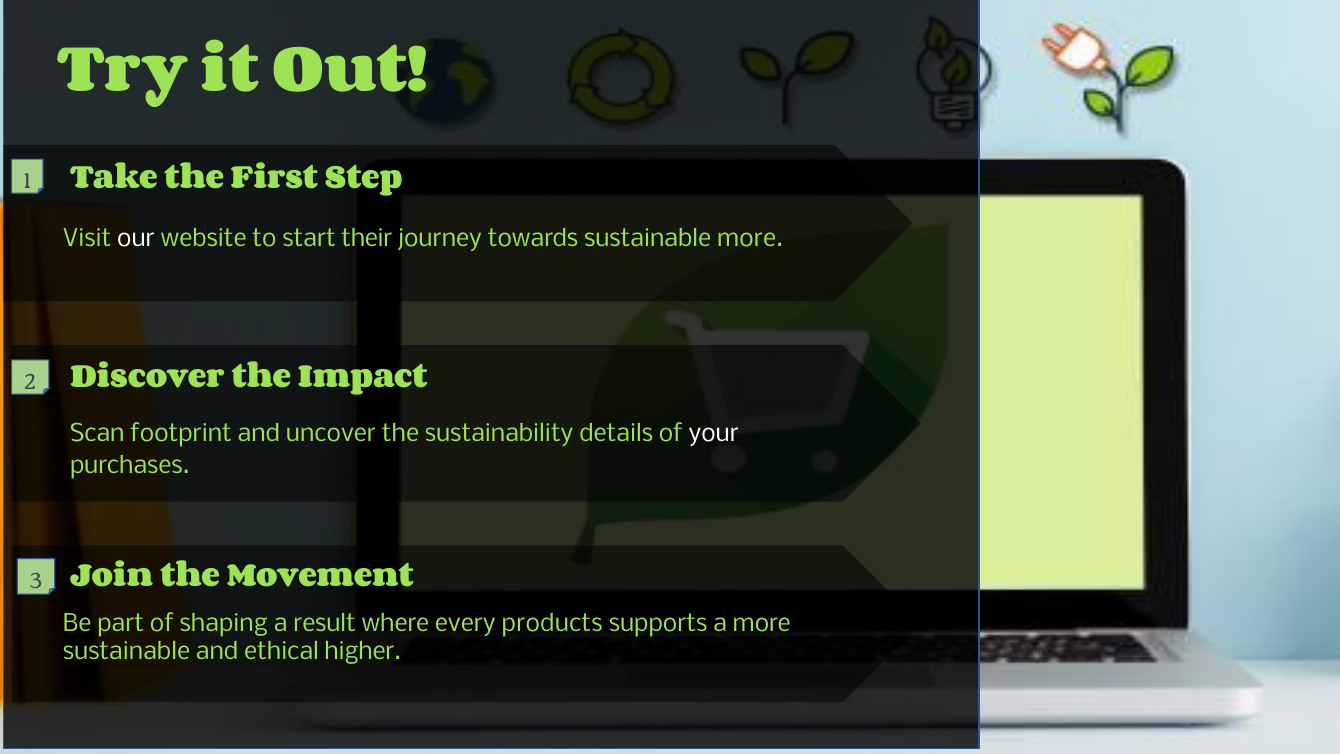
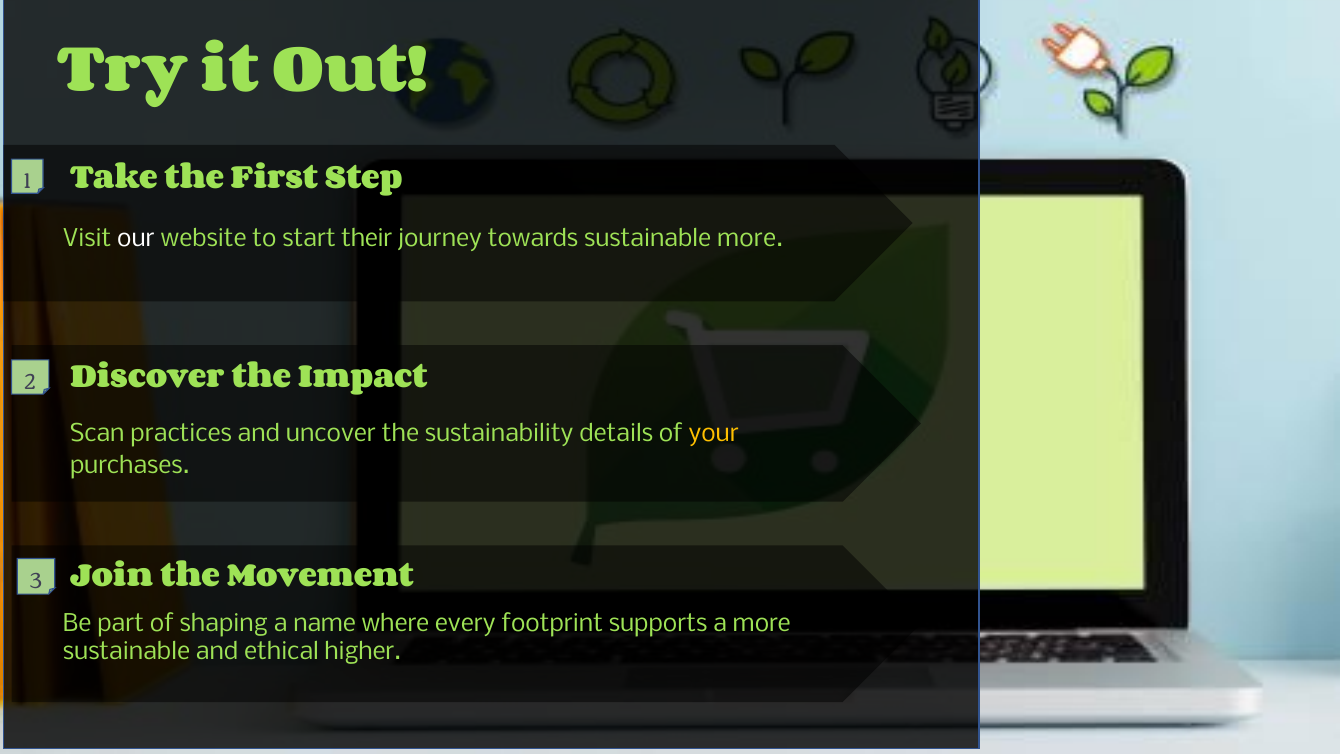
footprint: footprint -> practices
your colour: white -> yellow
result: result -> name
products: products -> footprint
